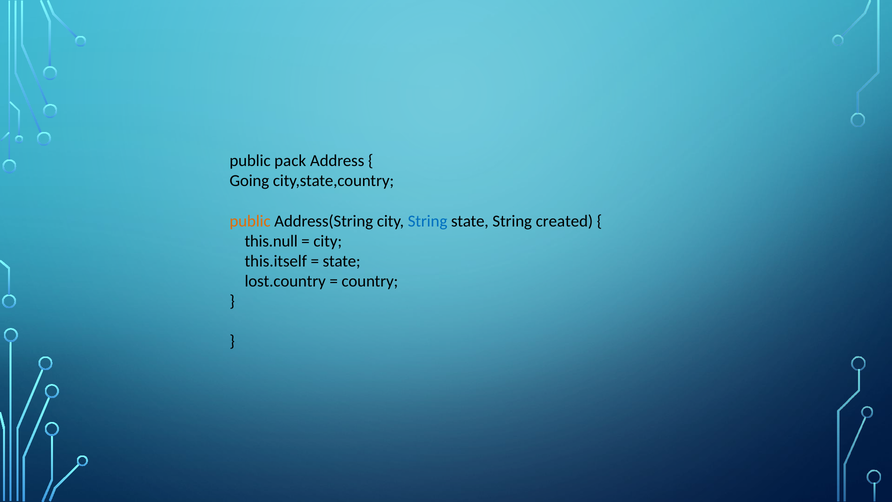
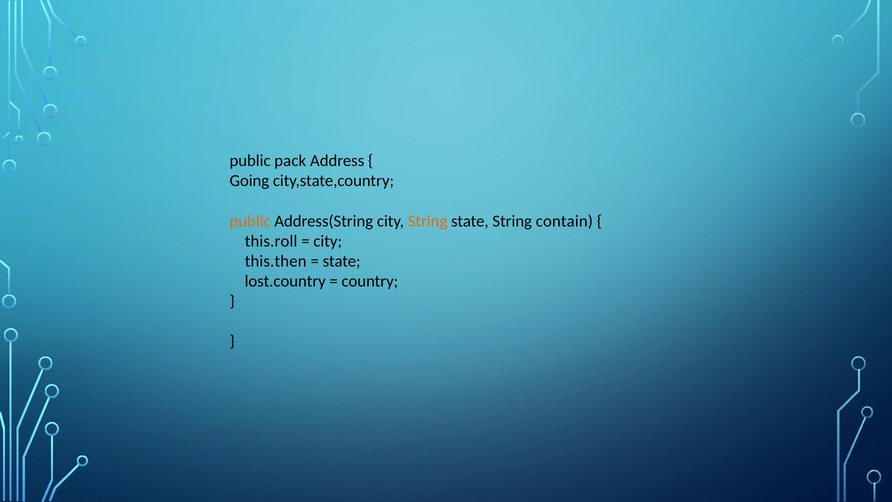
String at (428, 221) colour: blue -> orange
created: created -> contain
this.null: this.null -> this.roll
this.itself: this.itself -> this.then
